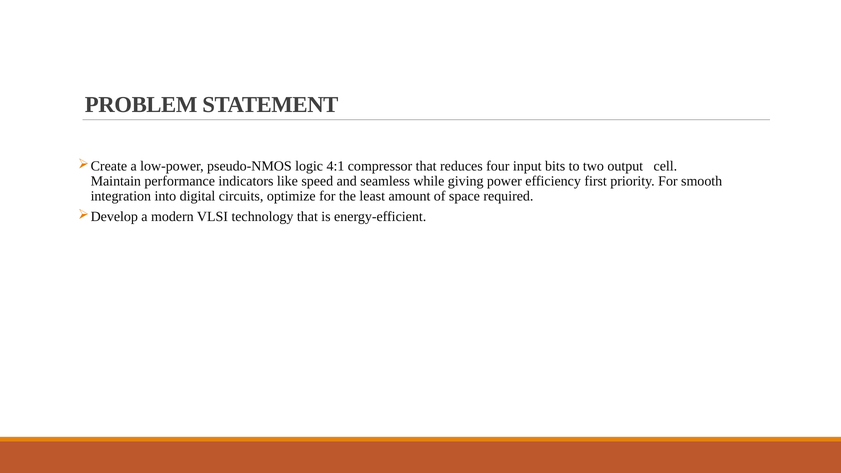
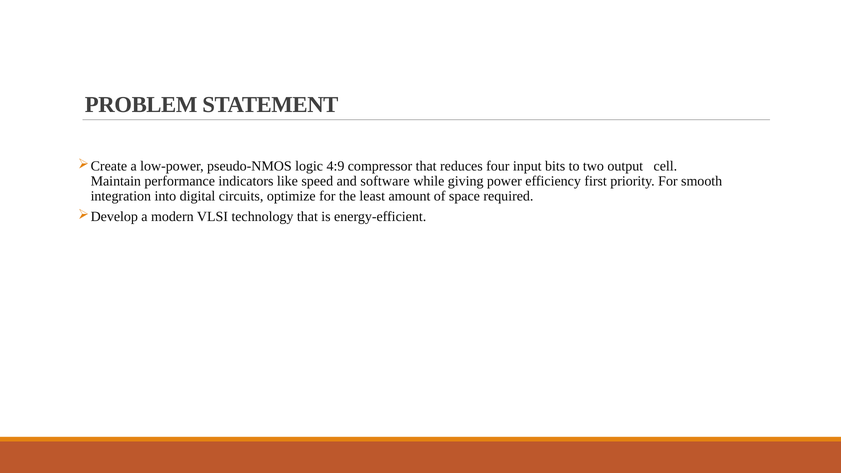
4:1: 4:1 -> 4:9
seamless: seamless -> software
